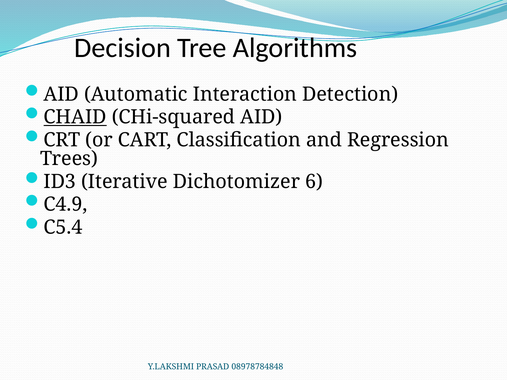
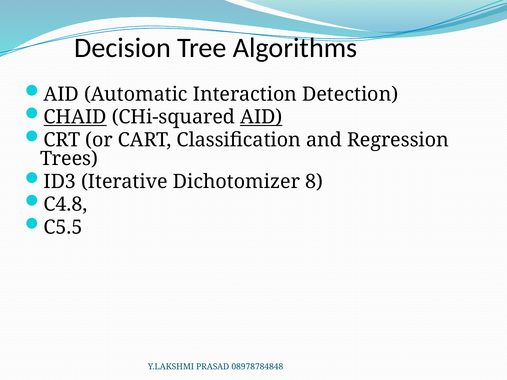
AID at (261, 117) underline: none -> present
6: 6 -> 8
C4.9: C4.9 -> C4.8
C5.4: C5.4 -> C5.5
